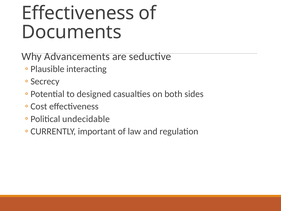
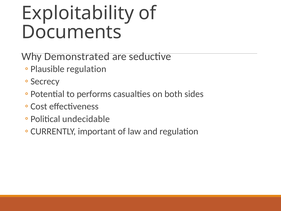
Effectiveness at (78, 13): Effectiveness -> Exploitability
Advancements: Advancements -> Demonstrated
interacting at (86, 69): interacting -> regulation
designed: designed -> performs
